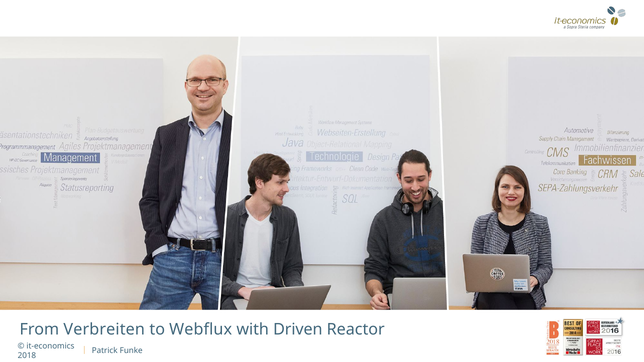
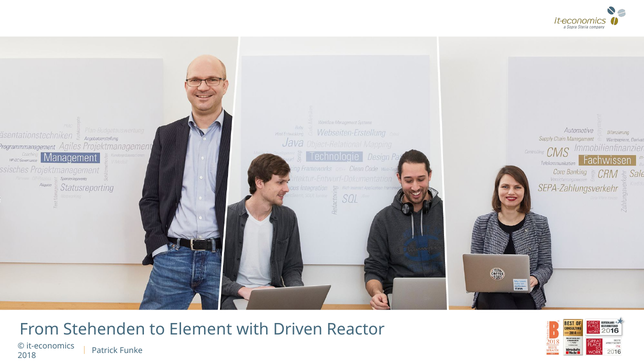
Verbreiten: Verbreiten -> Stehenden
Webflux: Webflux -> Element
